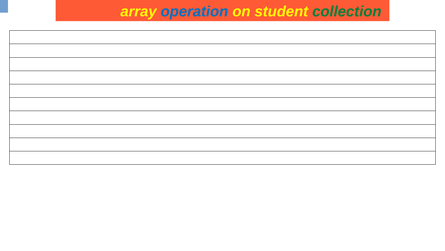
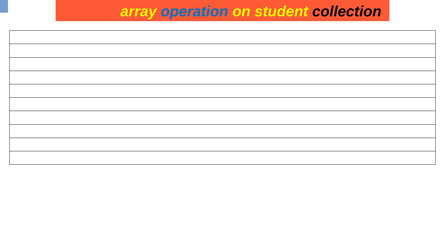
collection colour: green -> black
